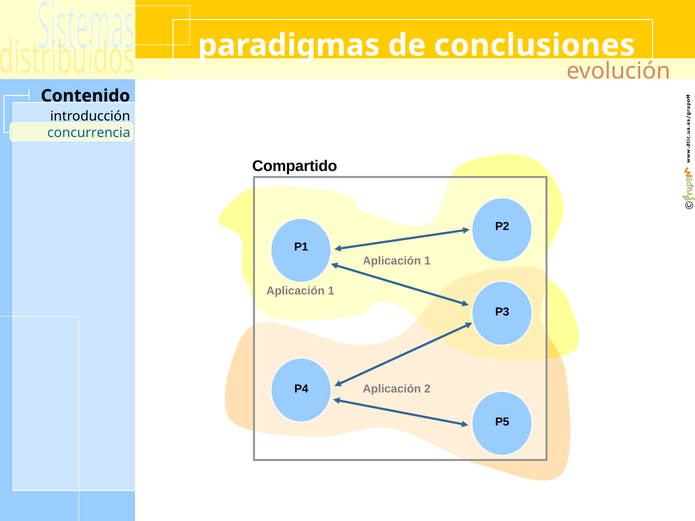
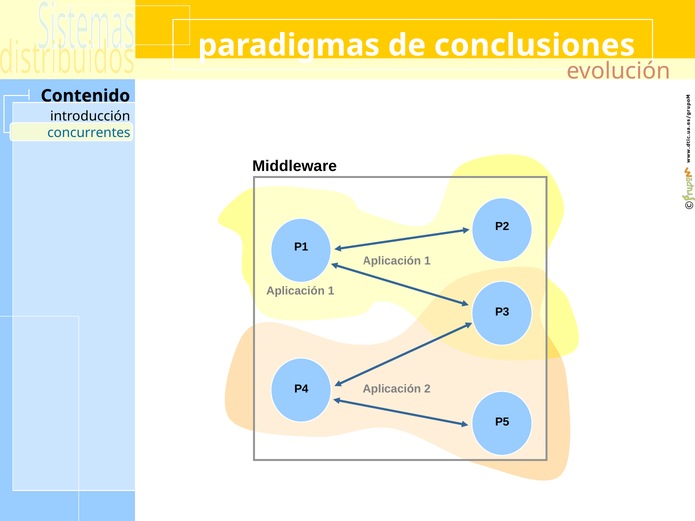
concurrencia: concurrencia -> concurrentes
Compartido: Compartido -> Middleware
